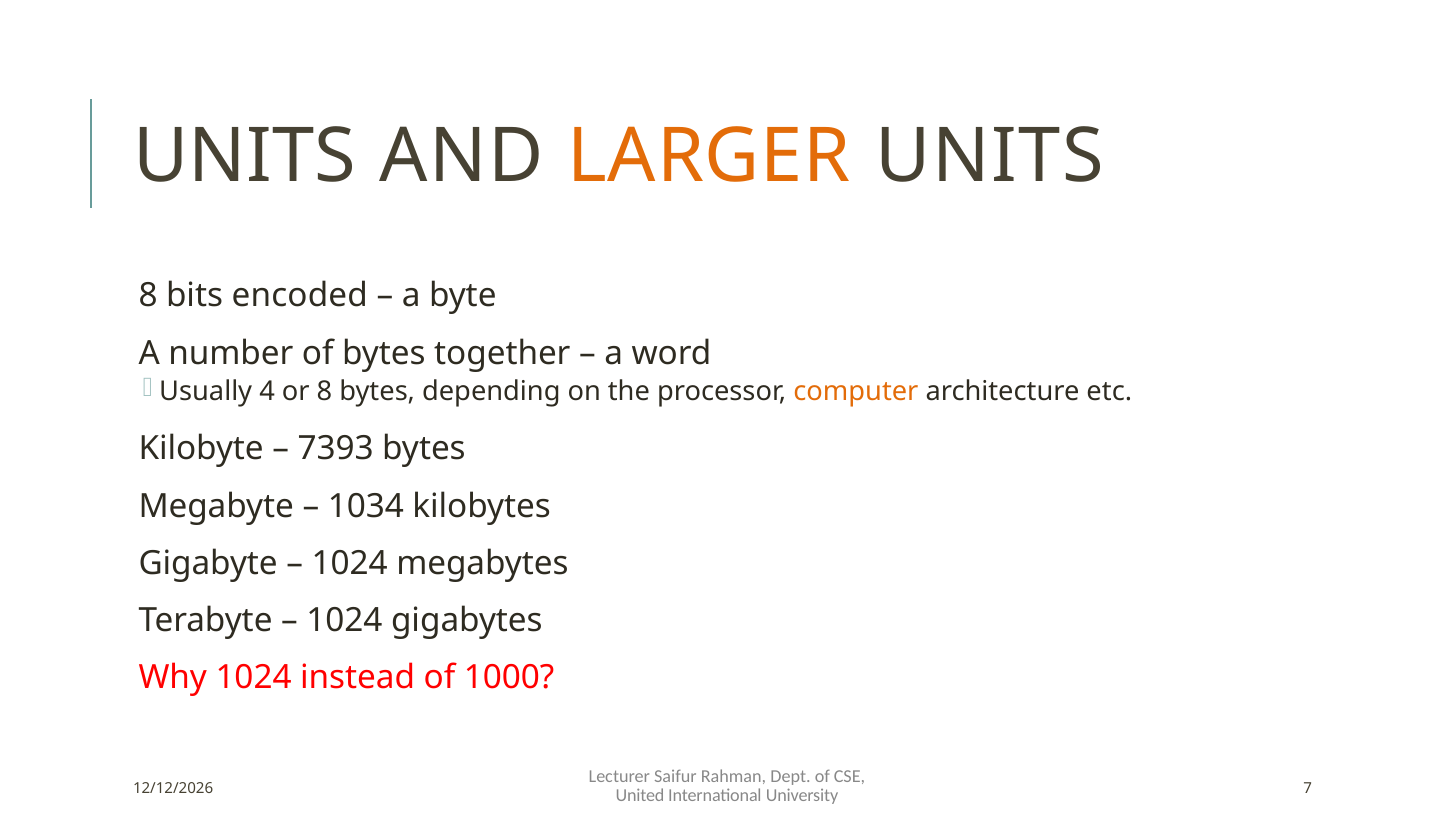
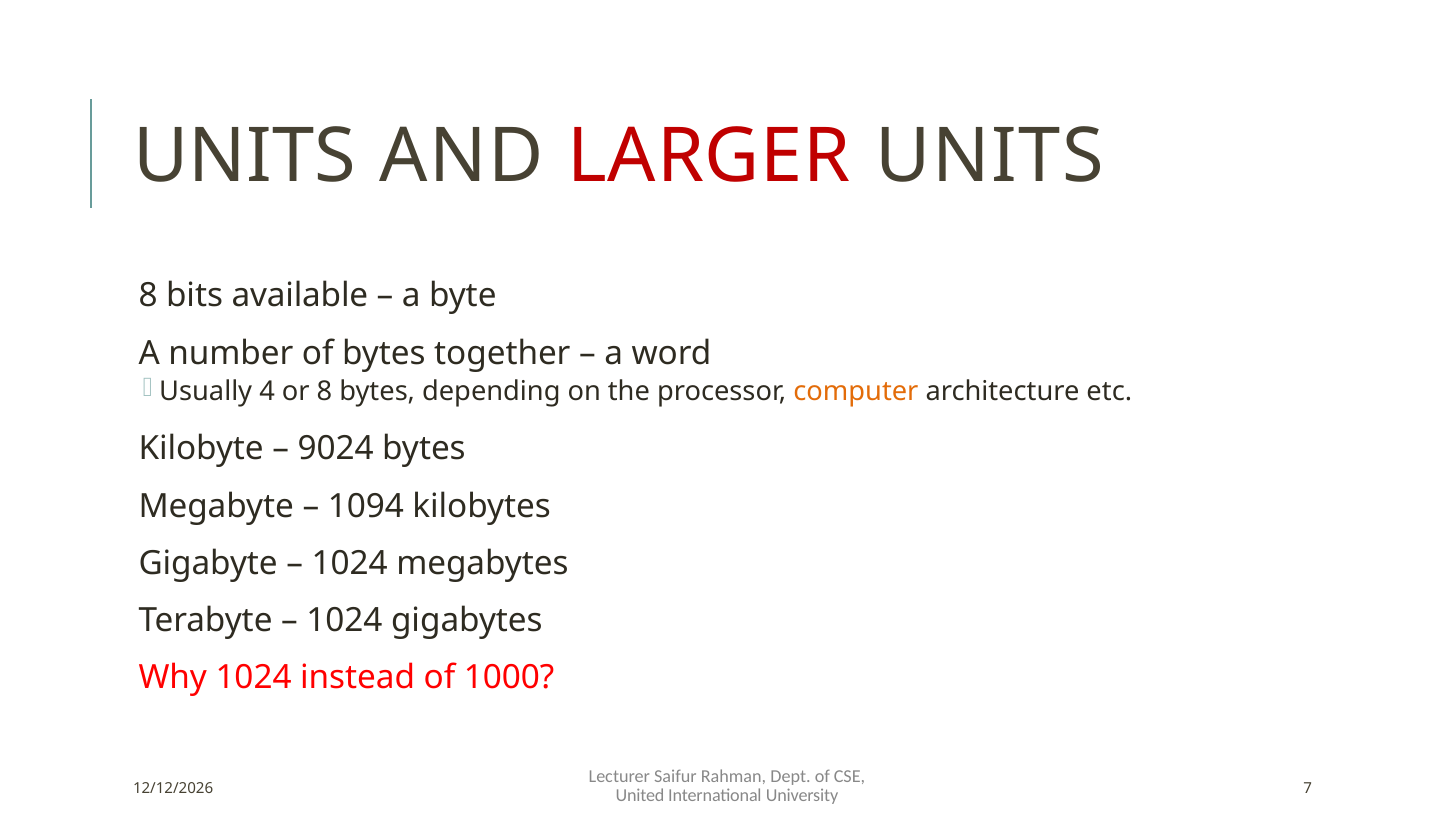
LARGER colour: orange -> red
encoded: encoded -> available
7393: 7393 -> 9024
1034: 1034 -> 1094
